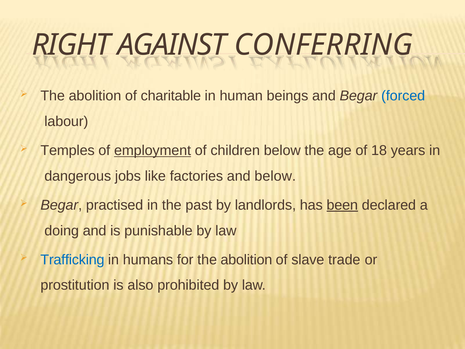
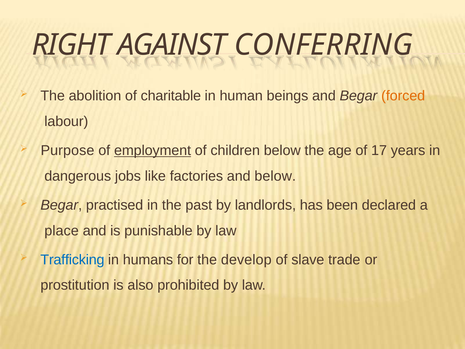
forced colour: blue -> orange
Temples: Temples -> Purpose
18: 18 -> 17
been underline: present -> none
doing: doing -> place
for the abolition: abolition -> develop
